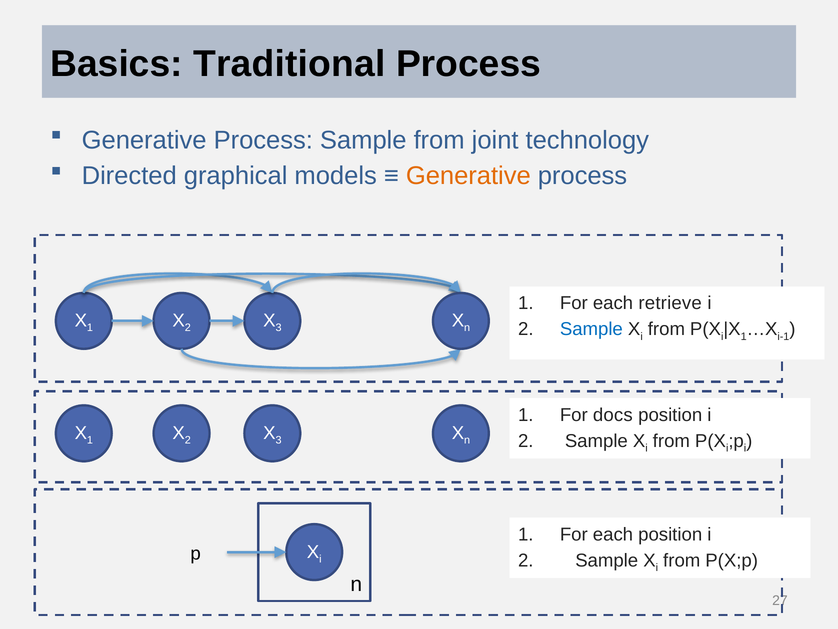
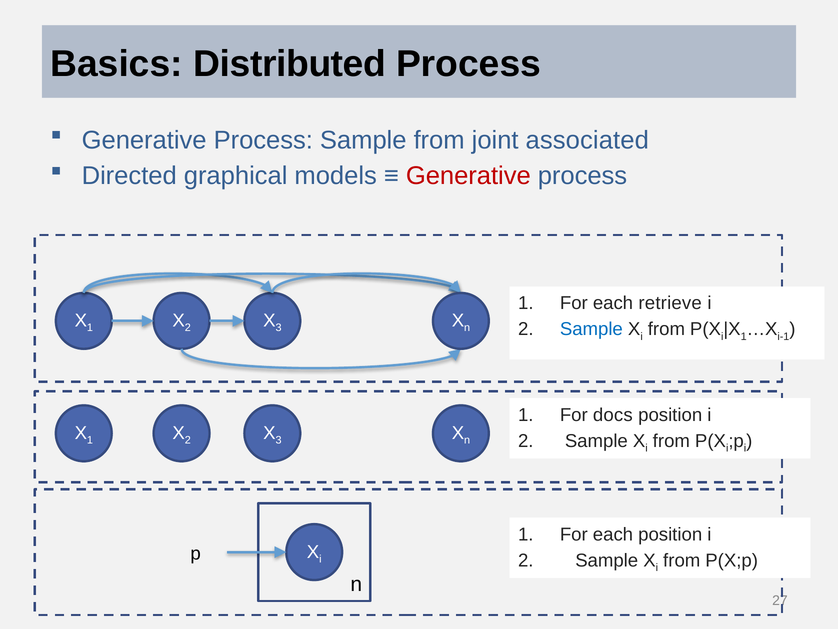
Traditional: Traditional -> Distributed
technology: technology -> associated
Generative at (468, 176) colour: orange -> red
